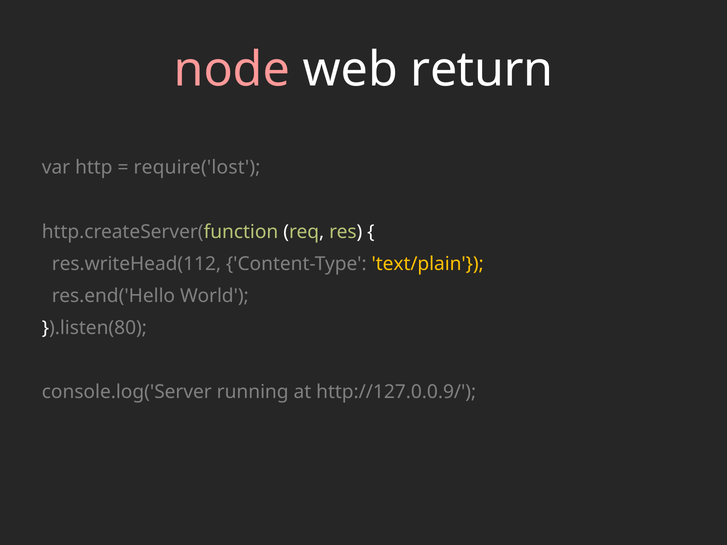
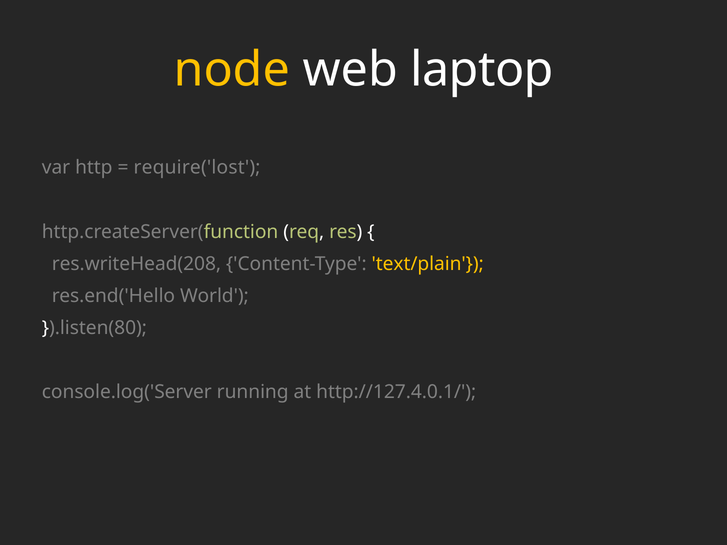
node colour: pink -> yellow
return: return -> laptop
res.writeHead(112: res.writeHead(112 -> res.writeHead(208
http://127.0.0.9/: http://127.0.0.9/ -> http://127.4.0.1/
